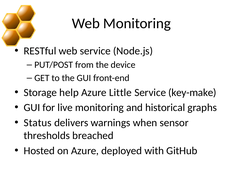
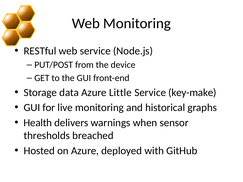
help: help -> data
Status: Status -> Health
